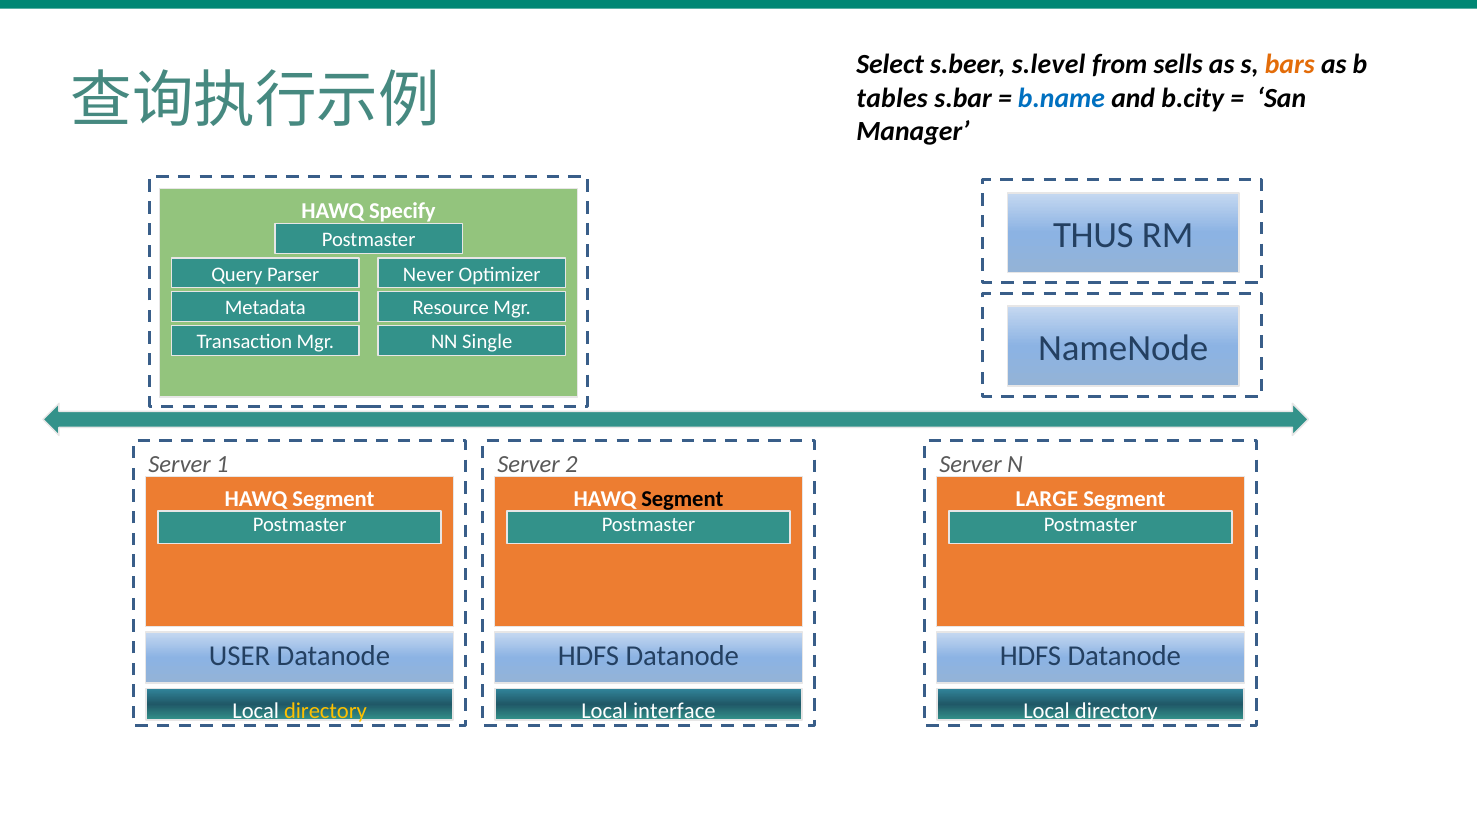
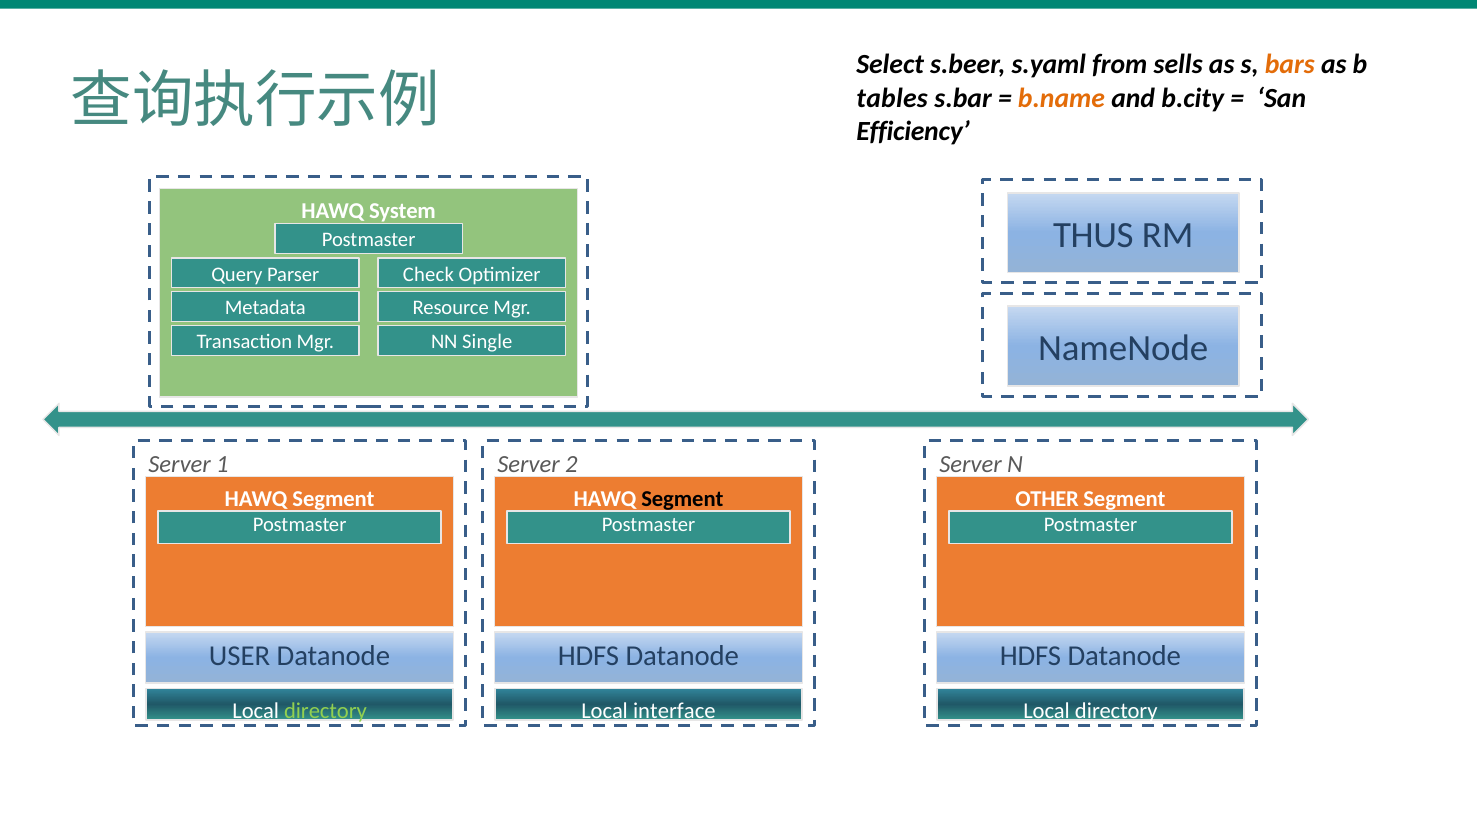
s.level: s.level -> s.yaml
b.name colour: blue -> orange
Manager: Manager -> Efficiency
Specify: Specify -> System
Never: Never -> Check
LARGE: LARGE -> OTHER
directory at (325, 711) colour: yellow -> light green
